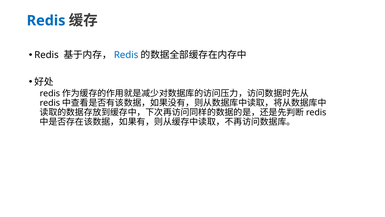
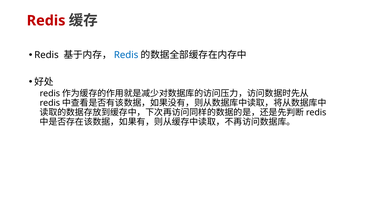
Redis at (46, 21) colour: blue -> red
